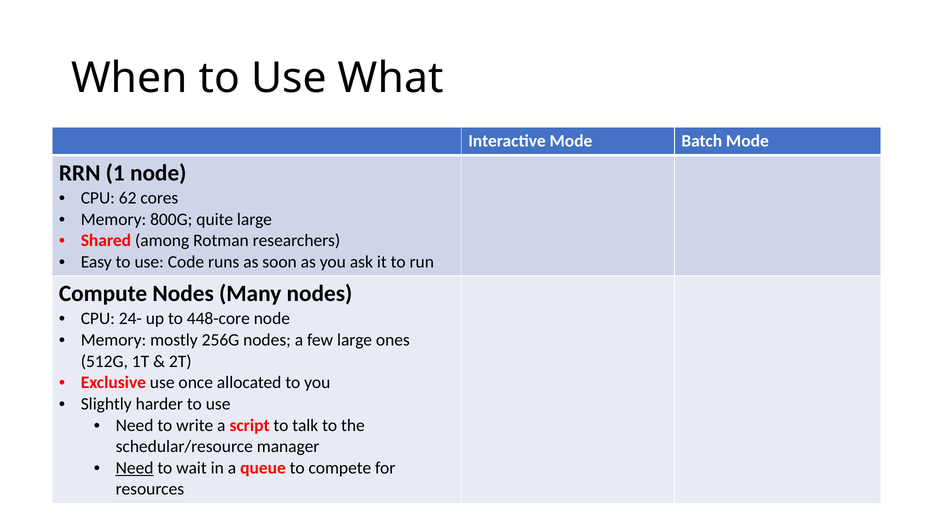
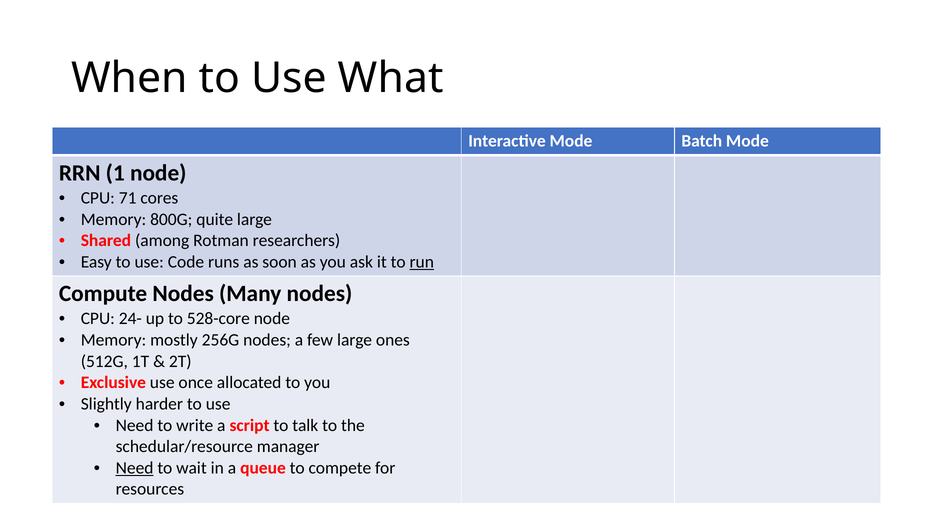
62: 62 -> 71
run underline: none -> present
448-core: 448-core -> 528-core
